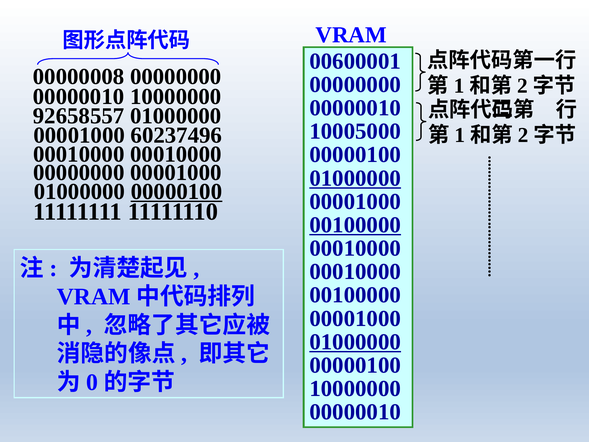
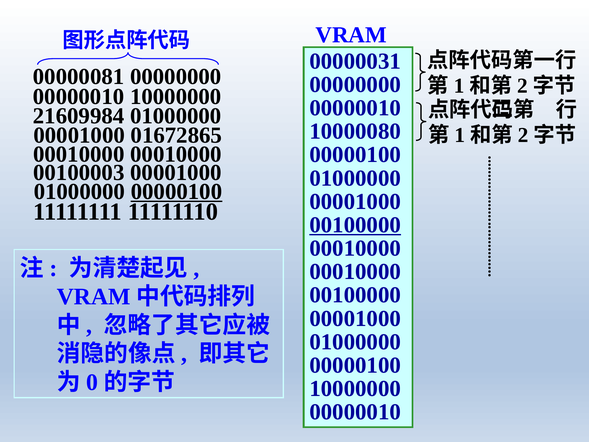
00600001: 00600001 -> 00000031
00000008: 00000008 -> 00000081
92658557: 92658557 -> 21609984
10005000: 10005000 -> 10000080
60237496: 60237496 -> 01672865
00000000 at (79, 172): 00000000 -> 00100003
01000000 at (355, 178) underline: present -> none
01000000 at (355, 342) underline: present -> none
